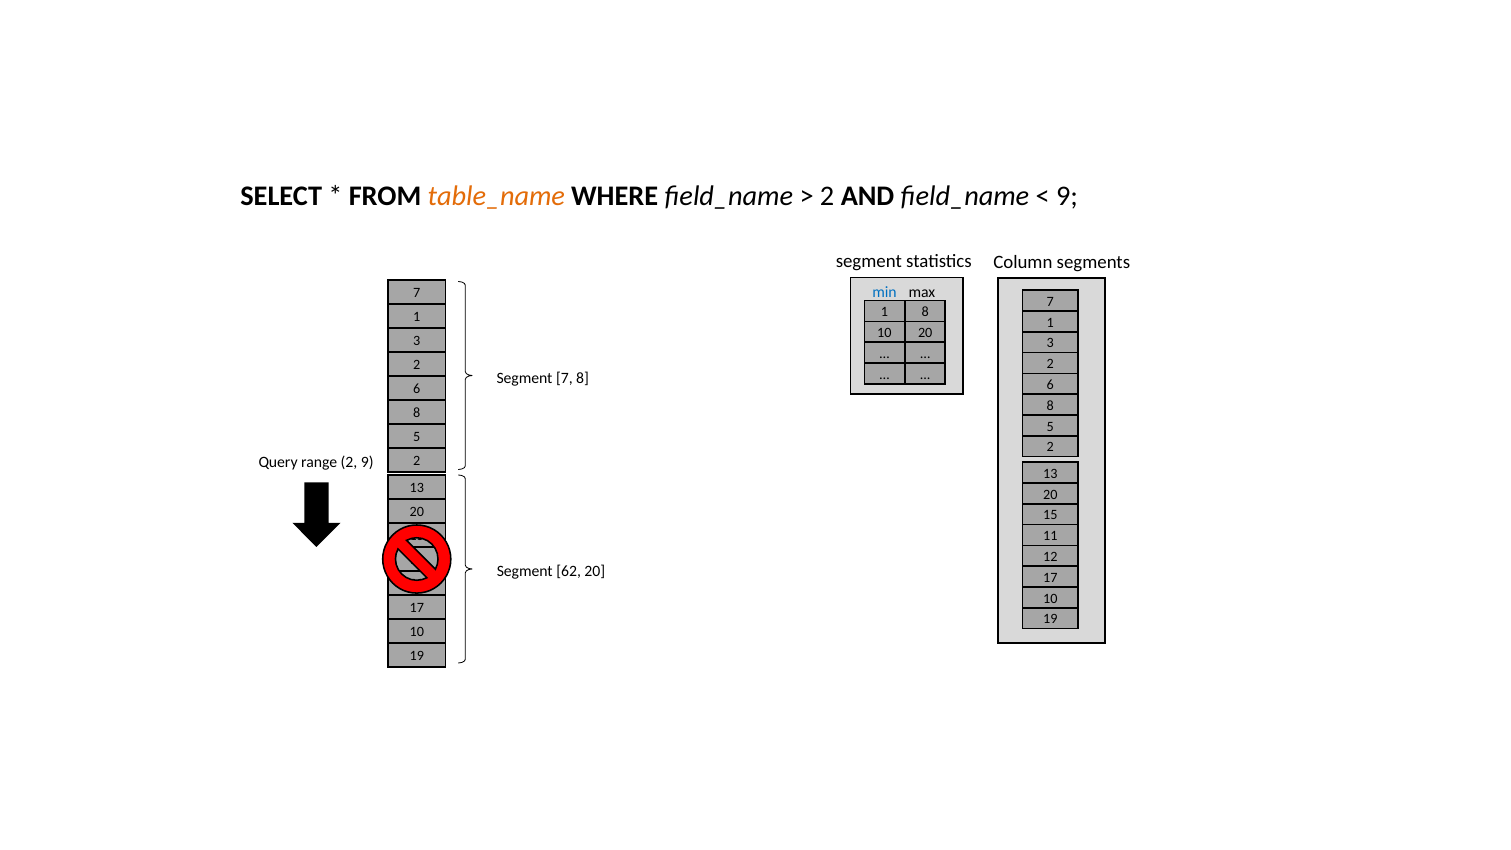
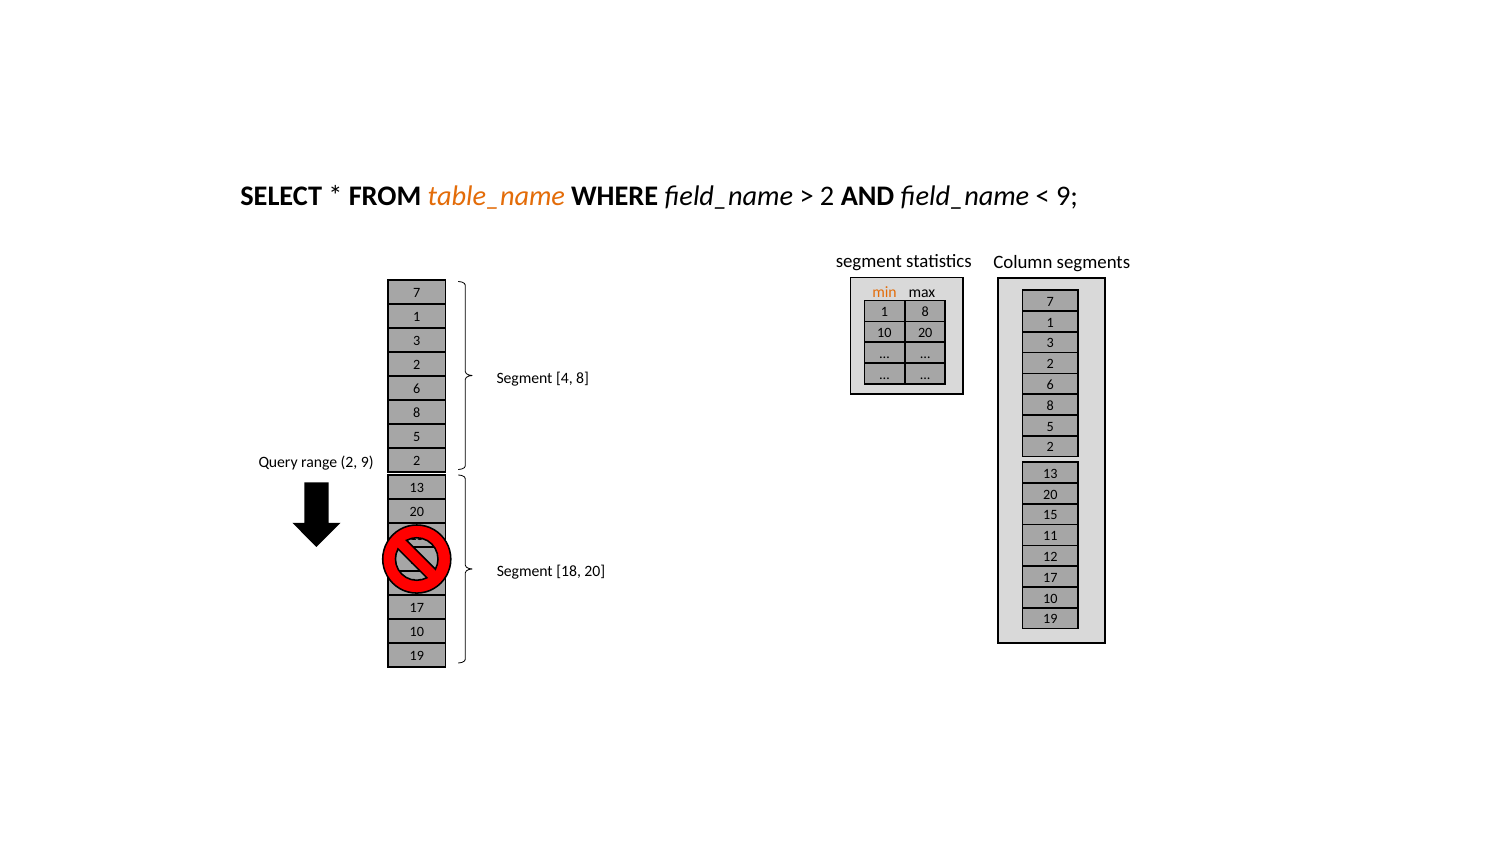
min colour: blue -> orange
Segment 7: 7 -> 4
62: 62 -> 18
